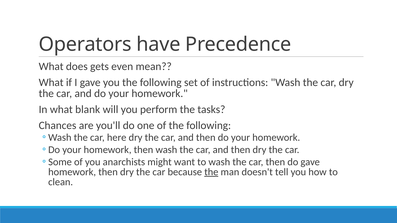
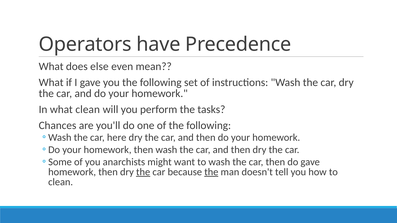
gets: gets -> else
what blank: blank -> clean
the at (143, 172) underline: none -> present
